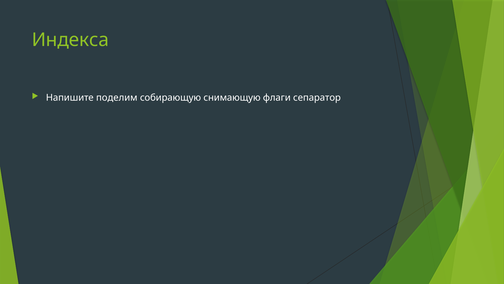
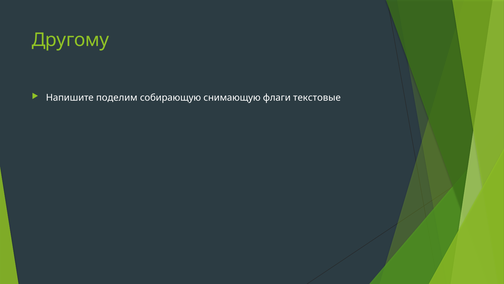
Индекса: Индекса -> Другому
сепаратор: сепаратор -> текстовые
